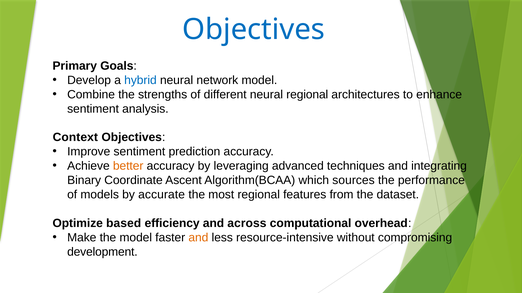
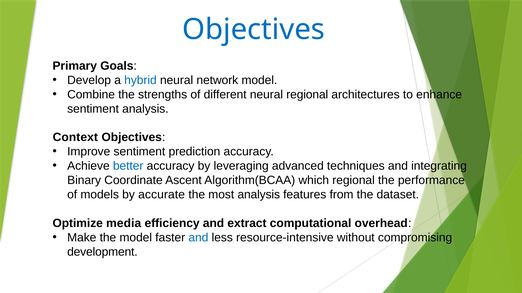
better colour: orange -> blue
which sources: sources -> regional
most regional: regional -> analysis
based: based -> media
across: across -> extract
and at (198, 238) colour: orange -> blue
